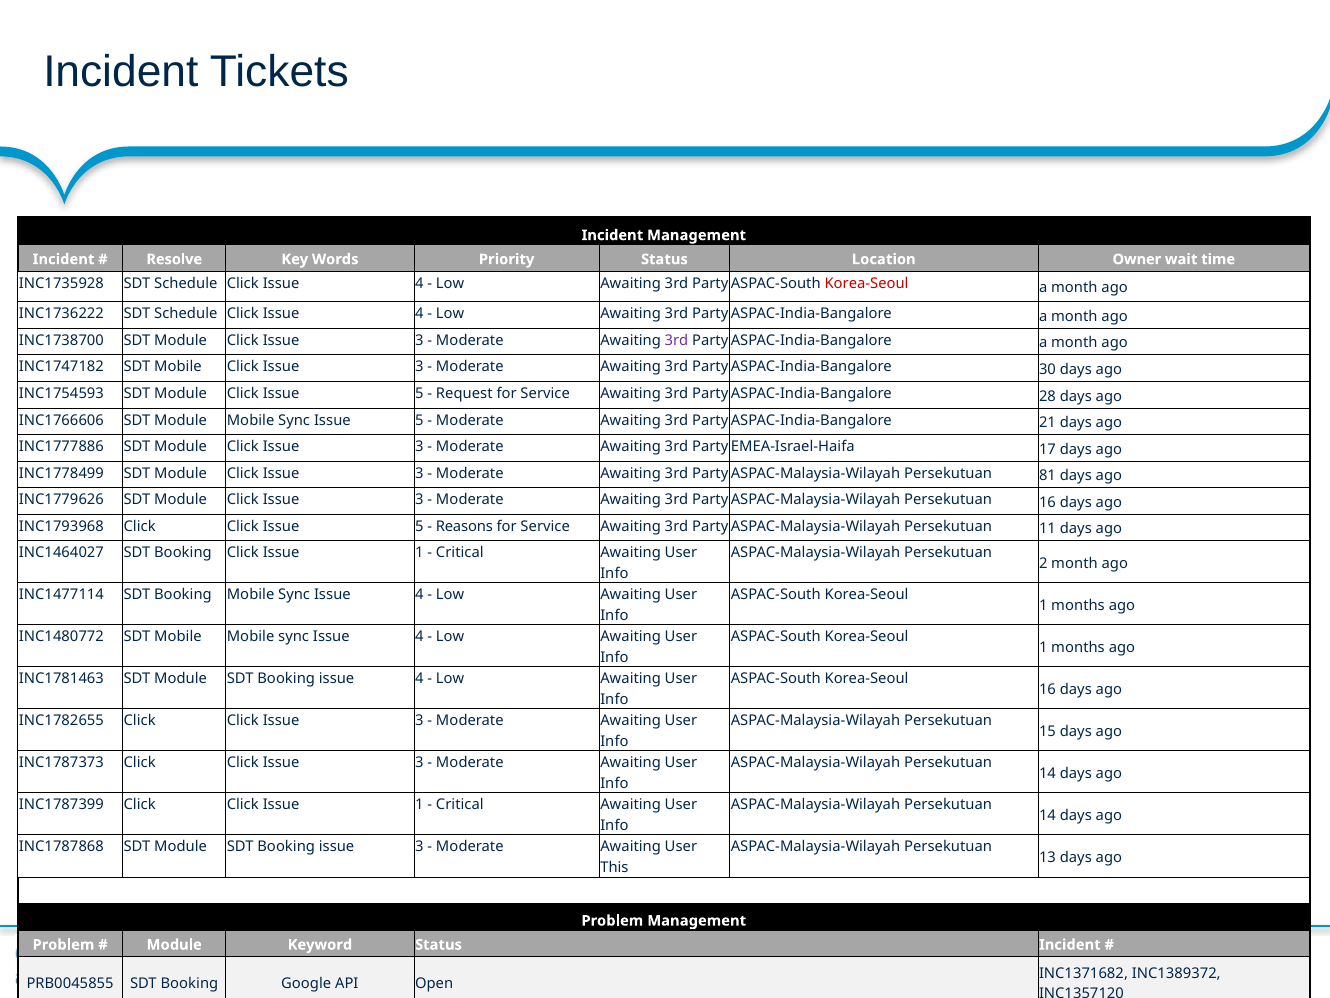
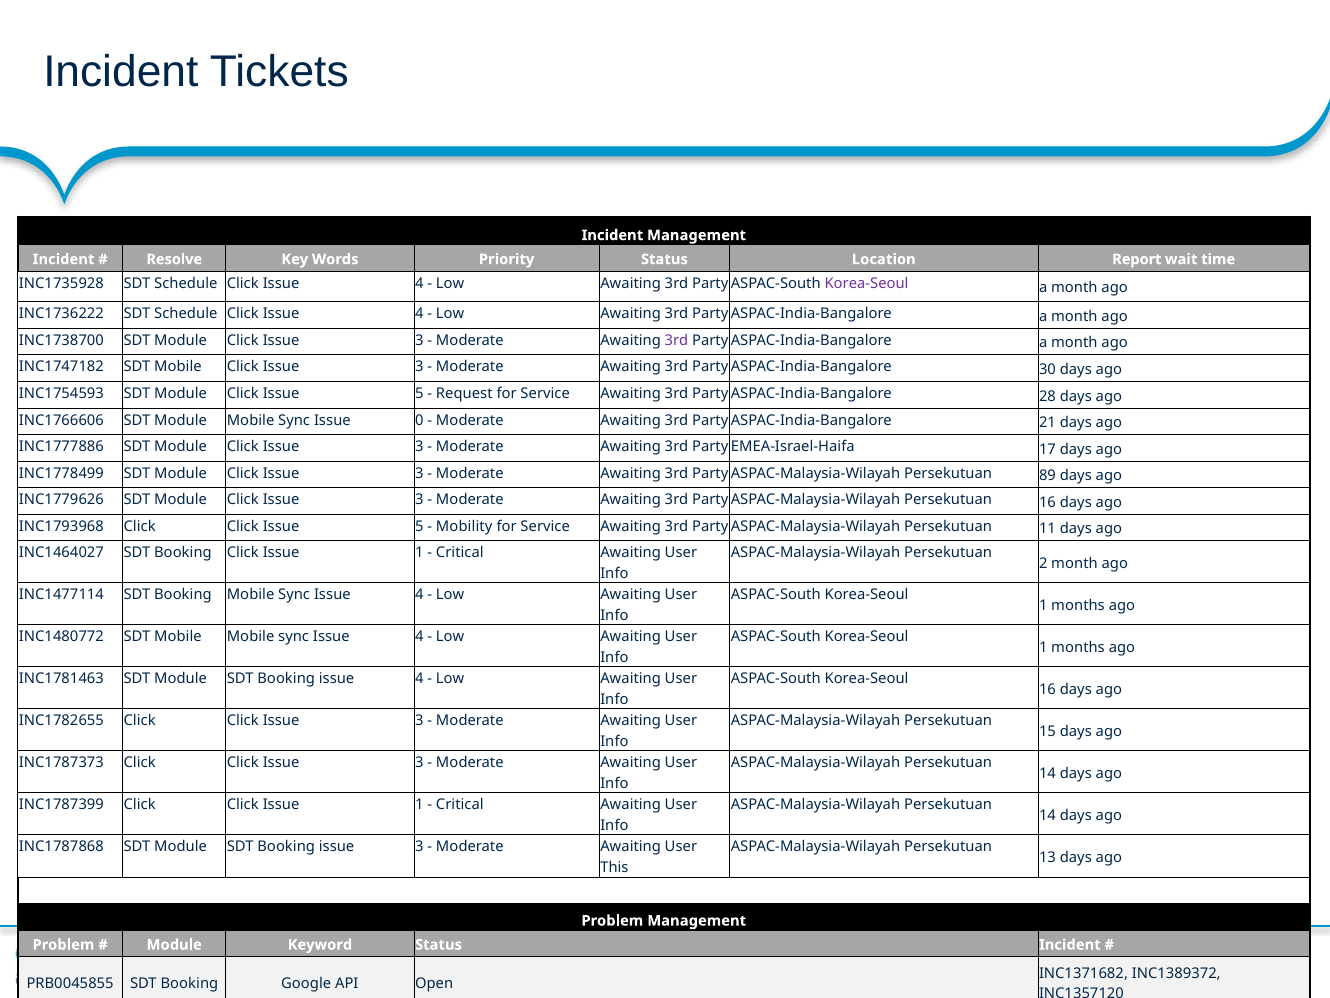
Owner: Owner -> Report
Korea-Seoul at (867, 283) colour: red -> purple
Sync Issue 5: 5 -> 0
81: 81 -> 89
Reasons: Reasons -> Mobility
